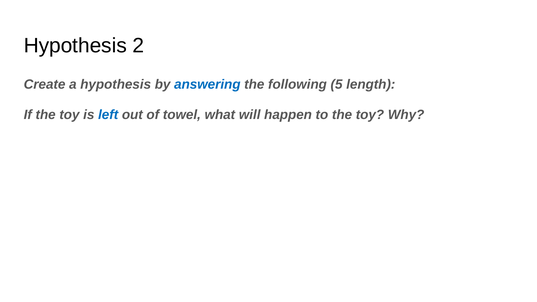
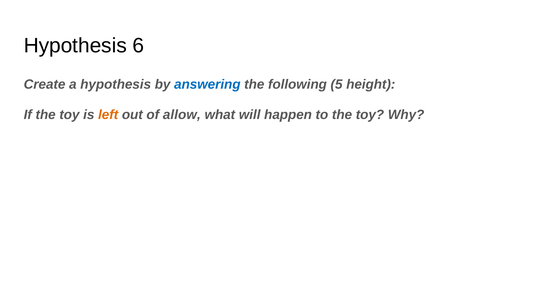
2: 2 -> 6
length: length -> height
left colour: blue -> orange
towel: towel -> allow
